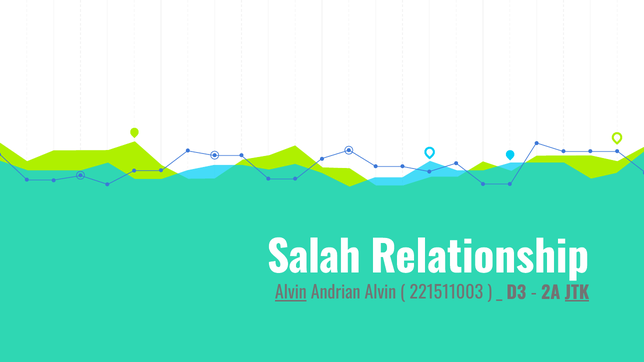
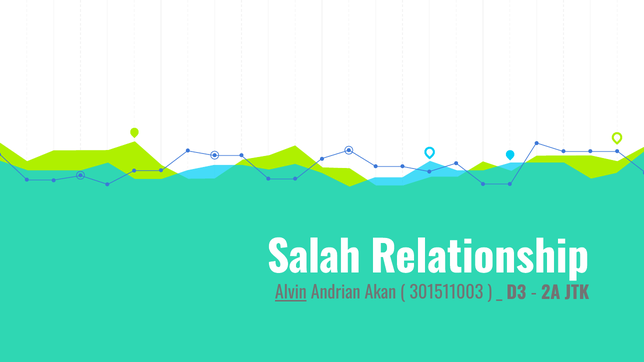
Andrian Alvin: Alvin -> Akan
221511003: 221511003 -> 301511003
JTK underline: present -> none
